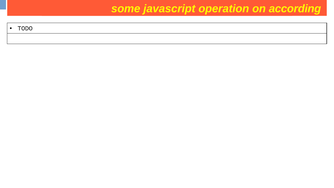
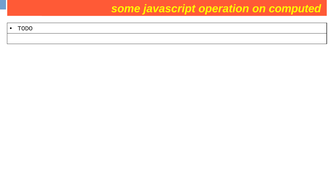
according: according -> computed
